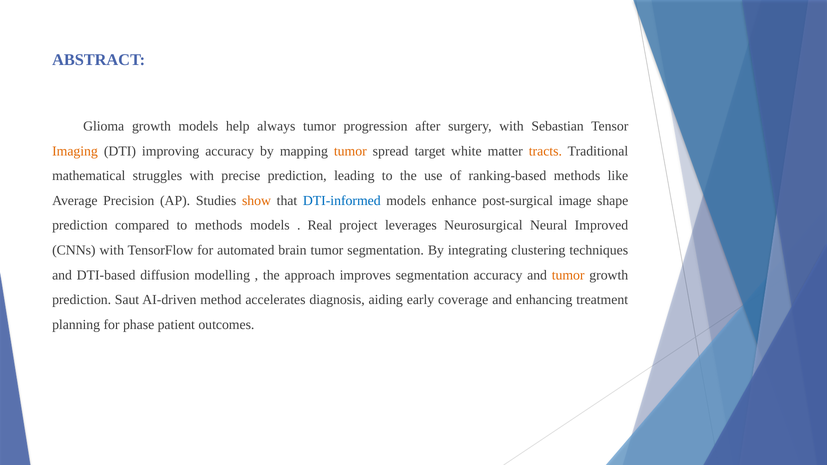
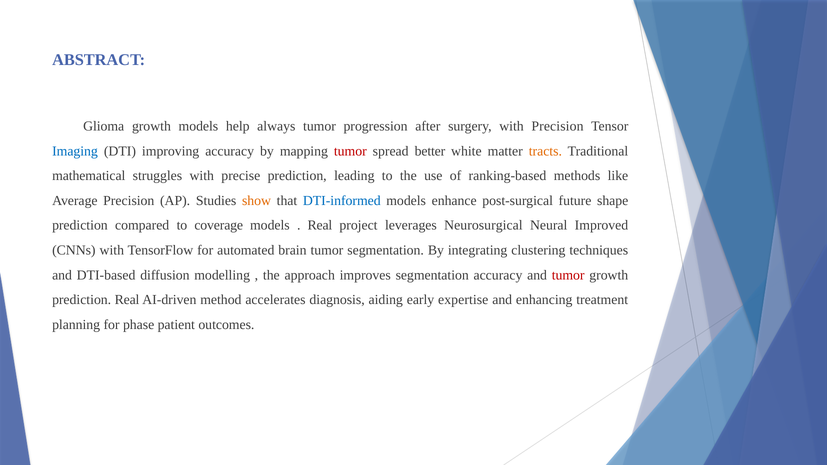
with Sebastian: Sebastian -> Precision
Imaging colour: orange -> blue
tumor at (350, 151) colour: orange -> red
target: target -> better
image: image -> future
to methods: methods -> coverage
tumor at (568, 275) colour: orange -> red
prediction Saut: Saut -> Real
coverage: coverage -> expertise
